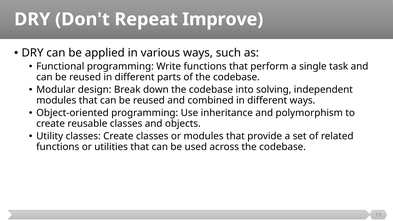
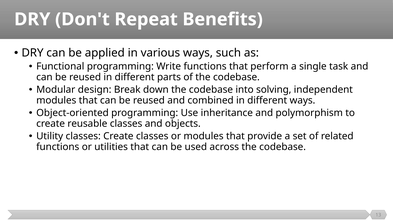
Improve: Improve -> Benefits
